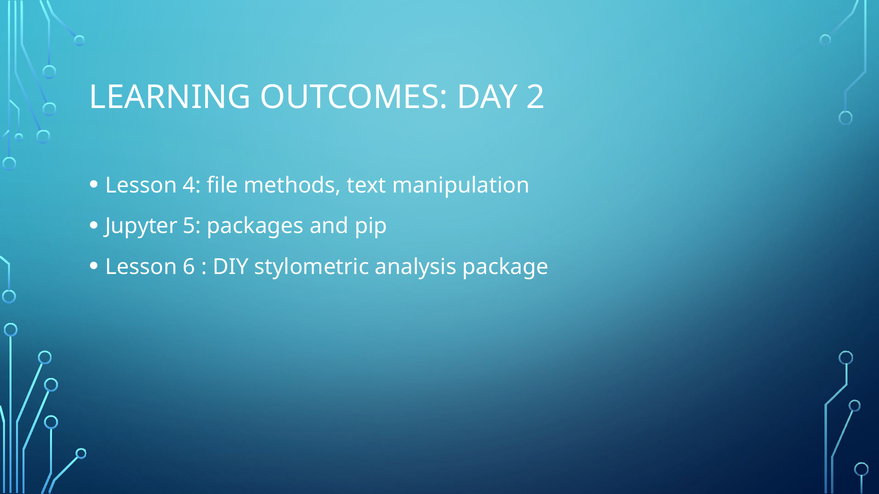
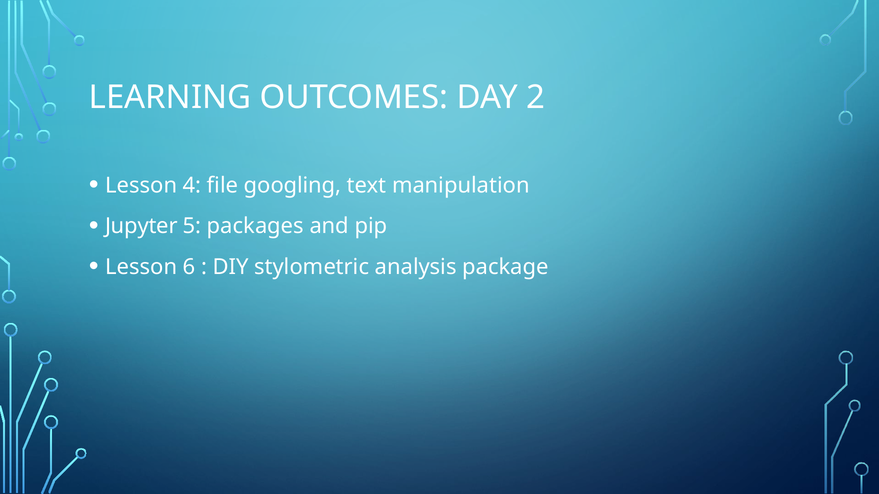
methods: methods -> googling
